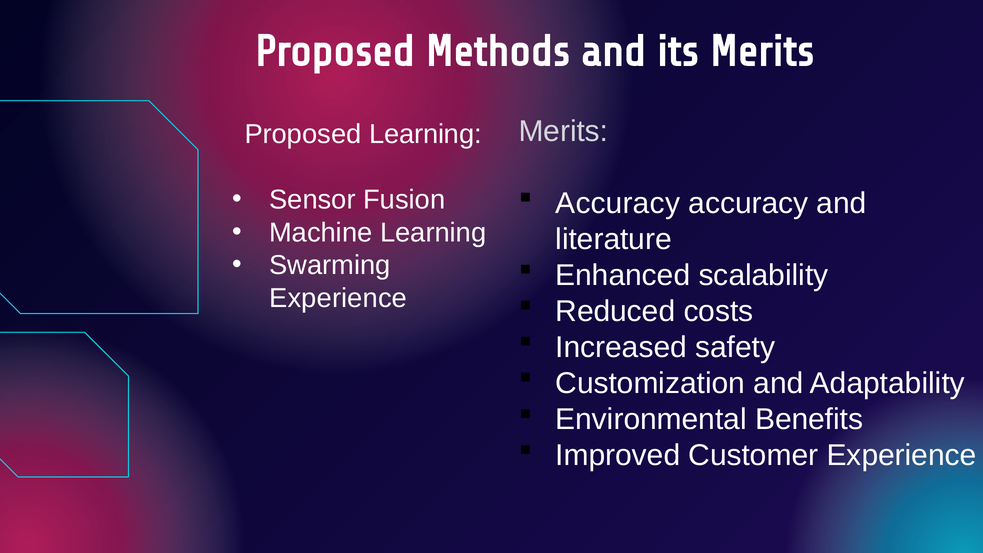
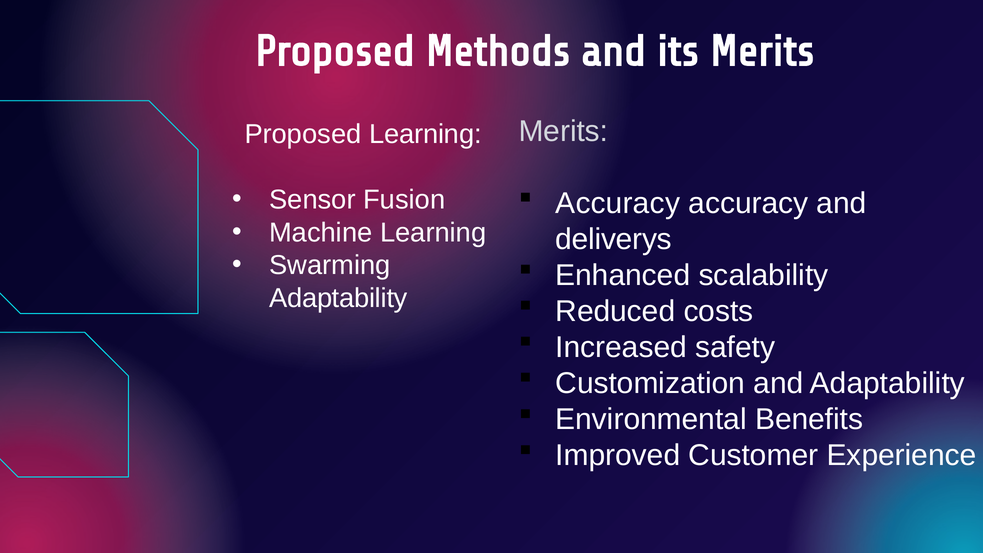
literature: literature -> deliverys
Experience at (338, 298): Experience -> Adaptability
